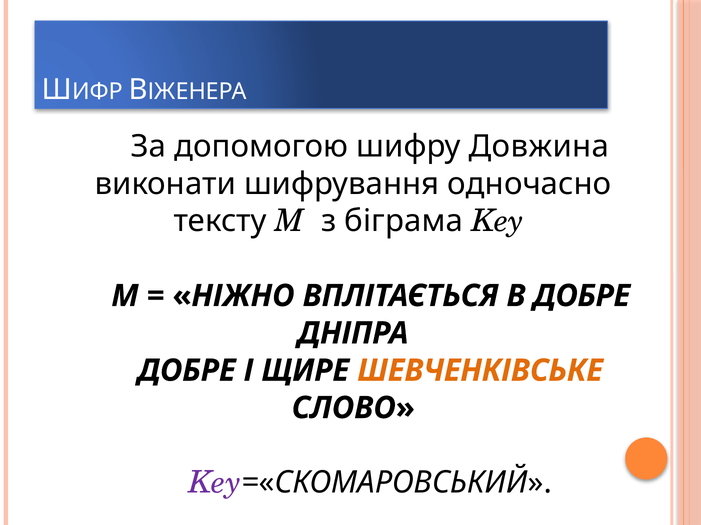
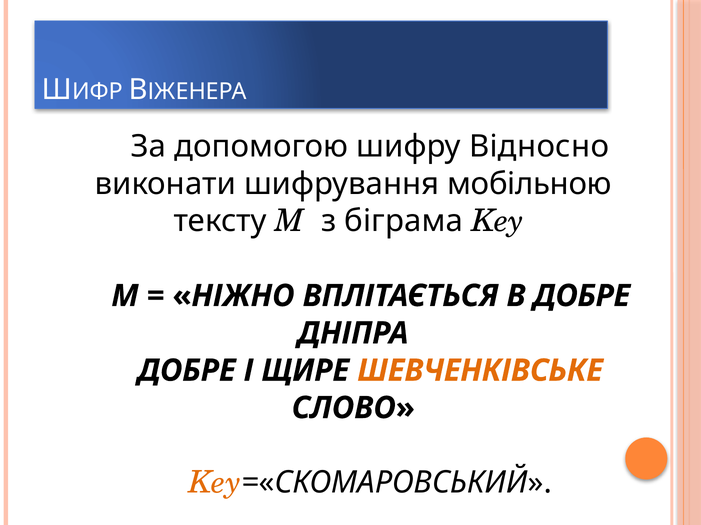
Довжина: Довжина -> Відносно
одночасно: одночасно -> мобільною
Key at (215, 483) colour: purple -> orange
